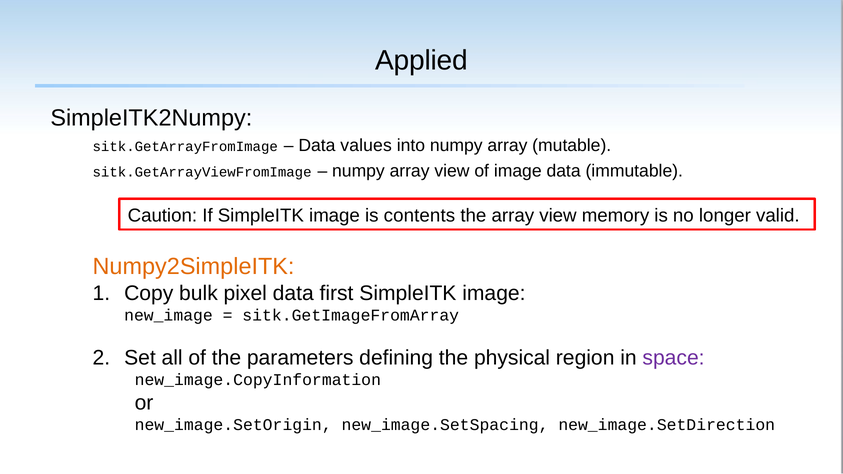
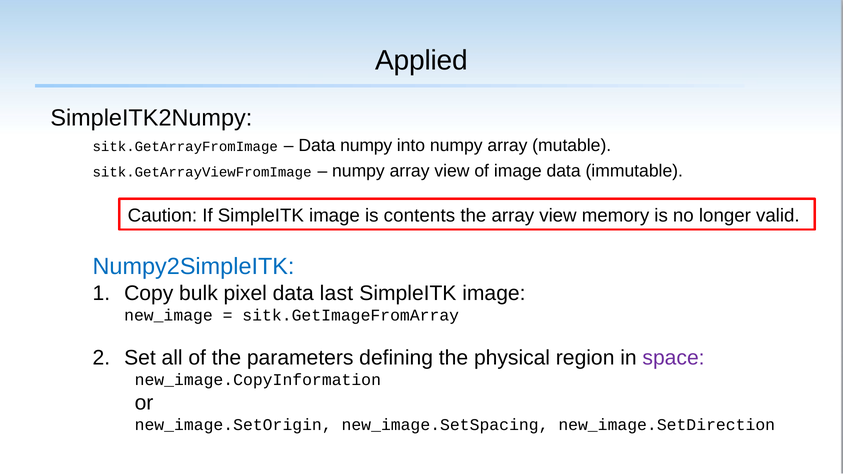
Data values: values -> numpy
Numpy2SimpleITK colour: orange -> blue
first: first -> last
